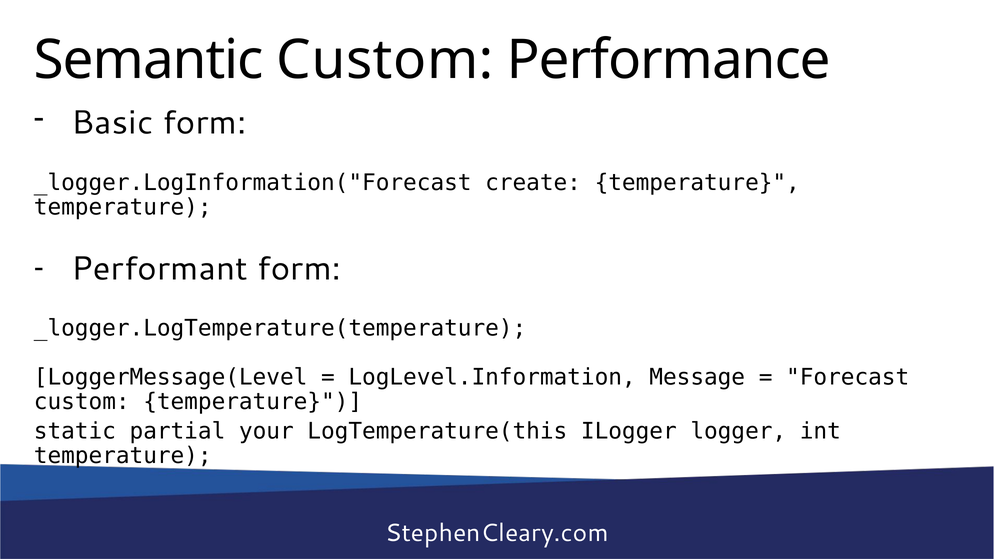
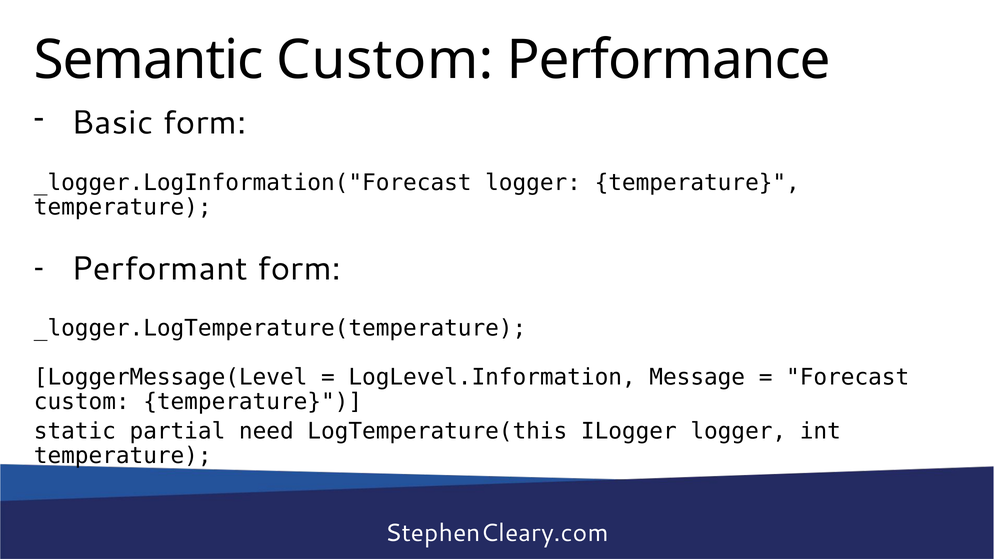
_logger.LogInformation("Forecast create: create -> logger
your: your -> need
